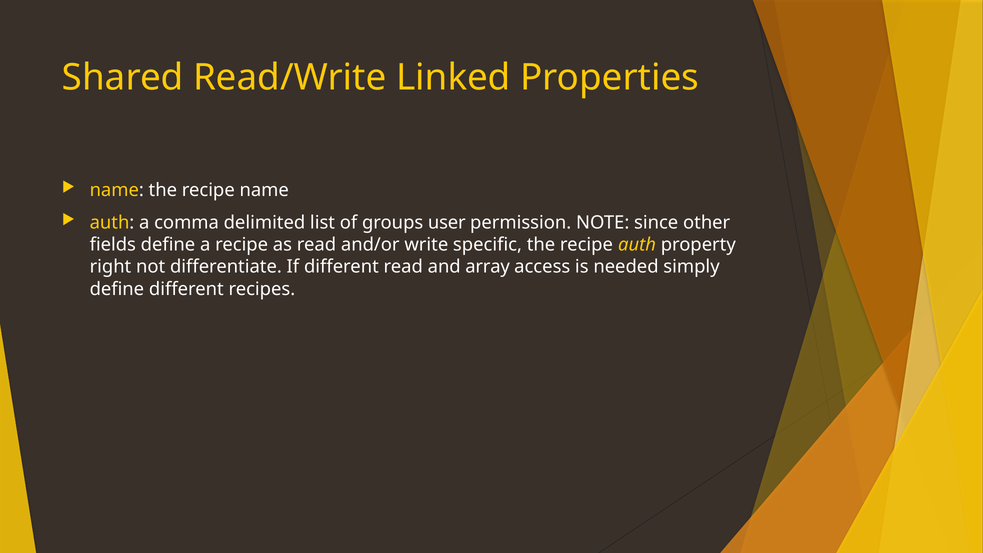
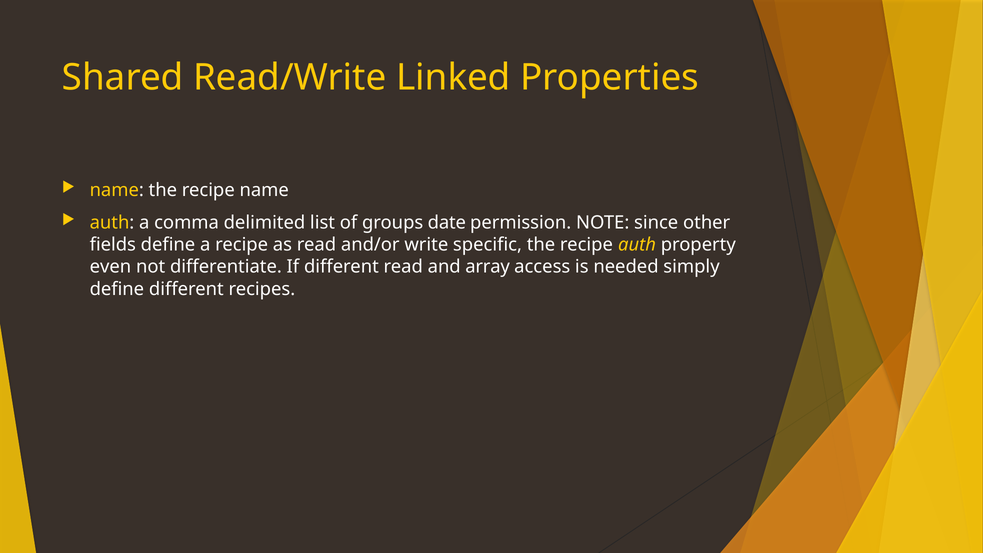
user: user -> date
right: right -> even
